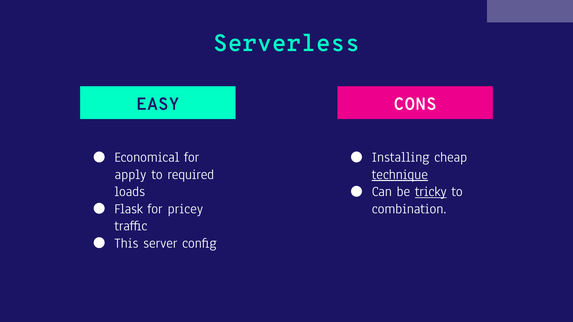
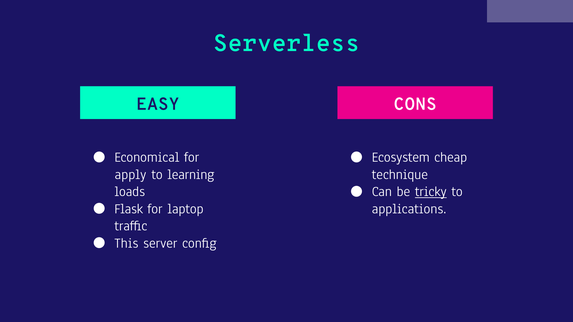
Installing: Installing -> Ecosystem
required: required -> learning
technique underline: present -> none
pricey: pricey -> laptop
combination: combination -> applications
